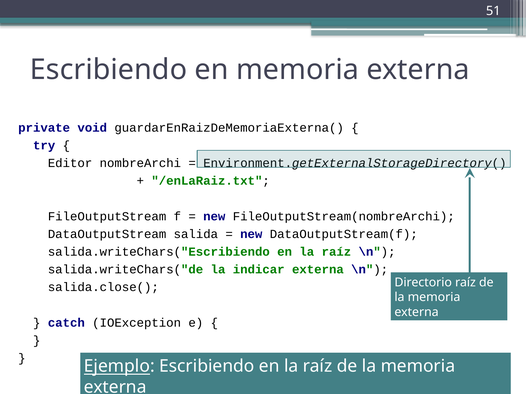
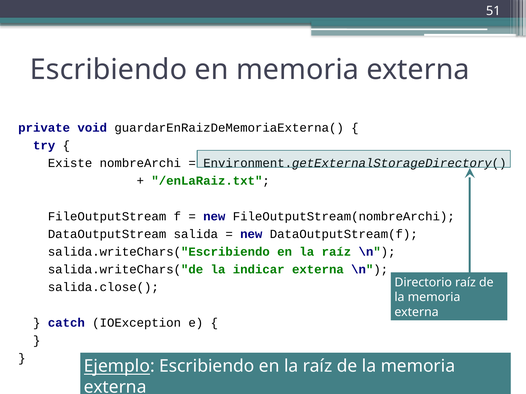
Editor: Editor -> Existe
